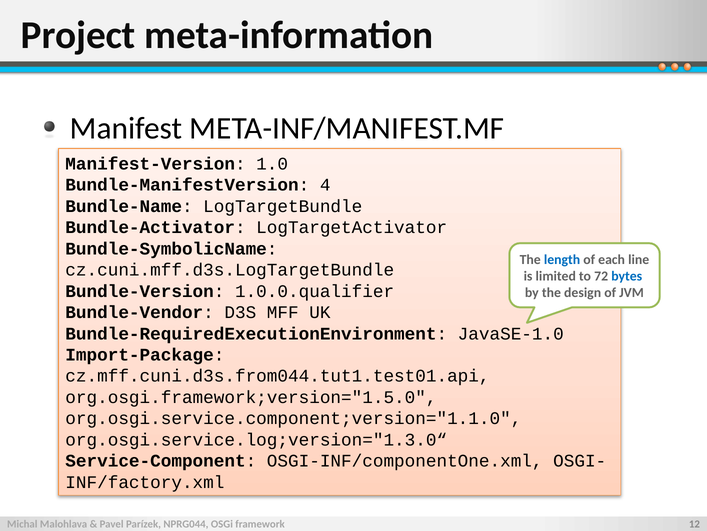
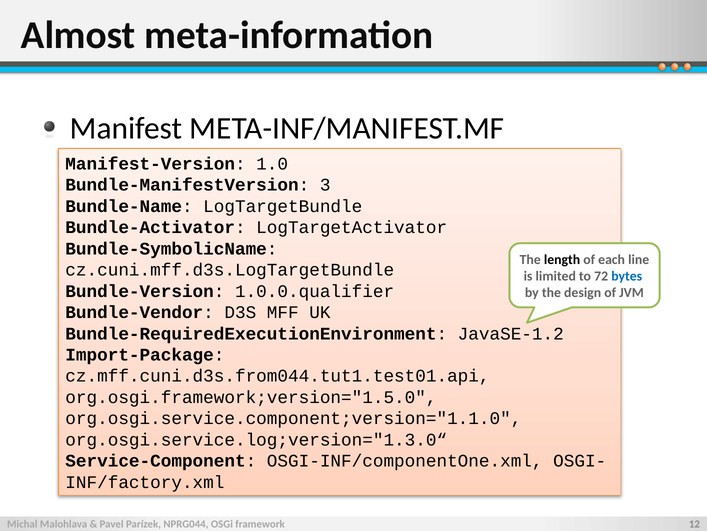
Project: Project -> Almost
4: 4 -> 3
length colour: blue -> black
JavaSE-1.0: JavaSE-1.0 -> JavaSE-1.2
